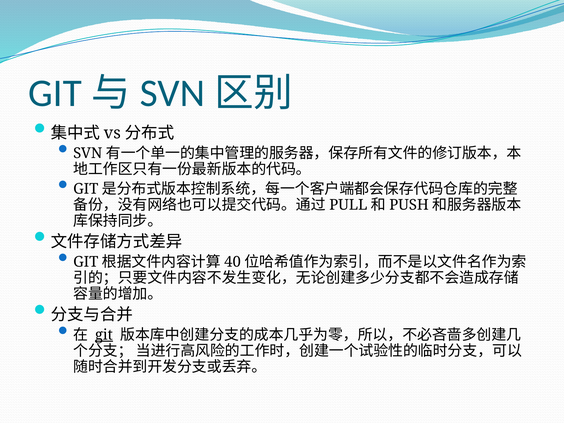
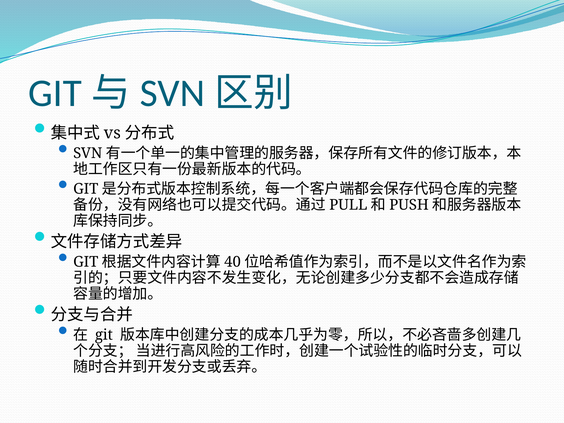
git underline: present -> none
